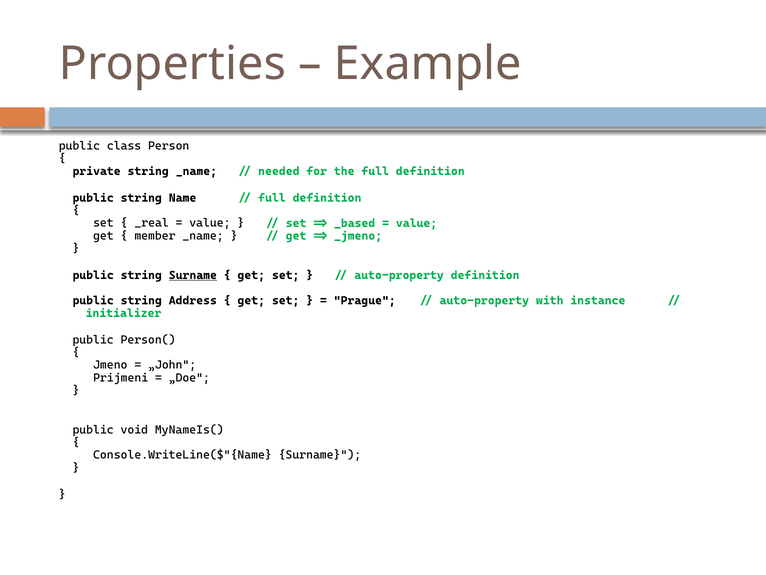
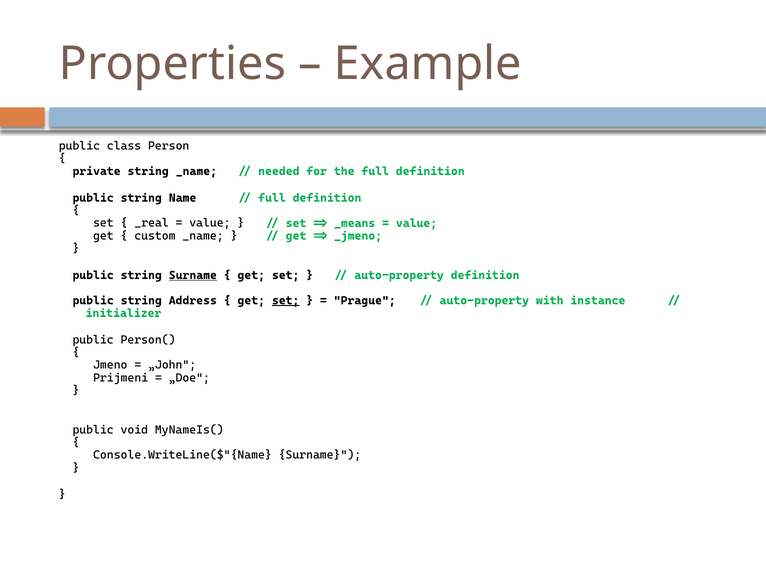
_based: _based -> _means
member: member -> custom
set at (286, 300) underline: none -> present
